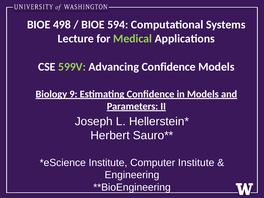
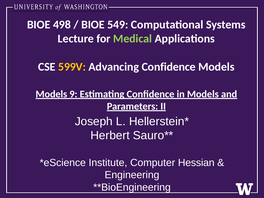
594: 594 -> 549
599V colour: light green -> yellow
Biology at (51, 94): Biology -> Models
Computer Institute: Institute -> Hessian
